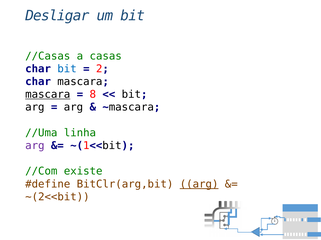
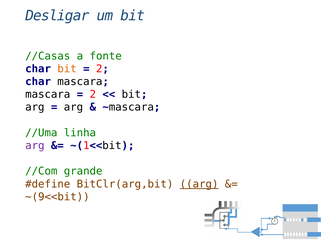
casas: casas -> fonte
bit at (67, 69) colour: blue -> orange
mascara at (48, 95) underline: present -> none
8 at (93, 95): 8 -> 2
existe: existe -> grande
~(2<<bit: ~(2<<bit -> ~(9<<bit
